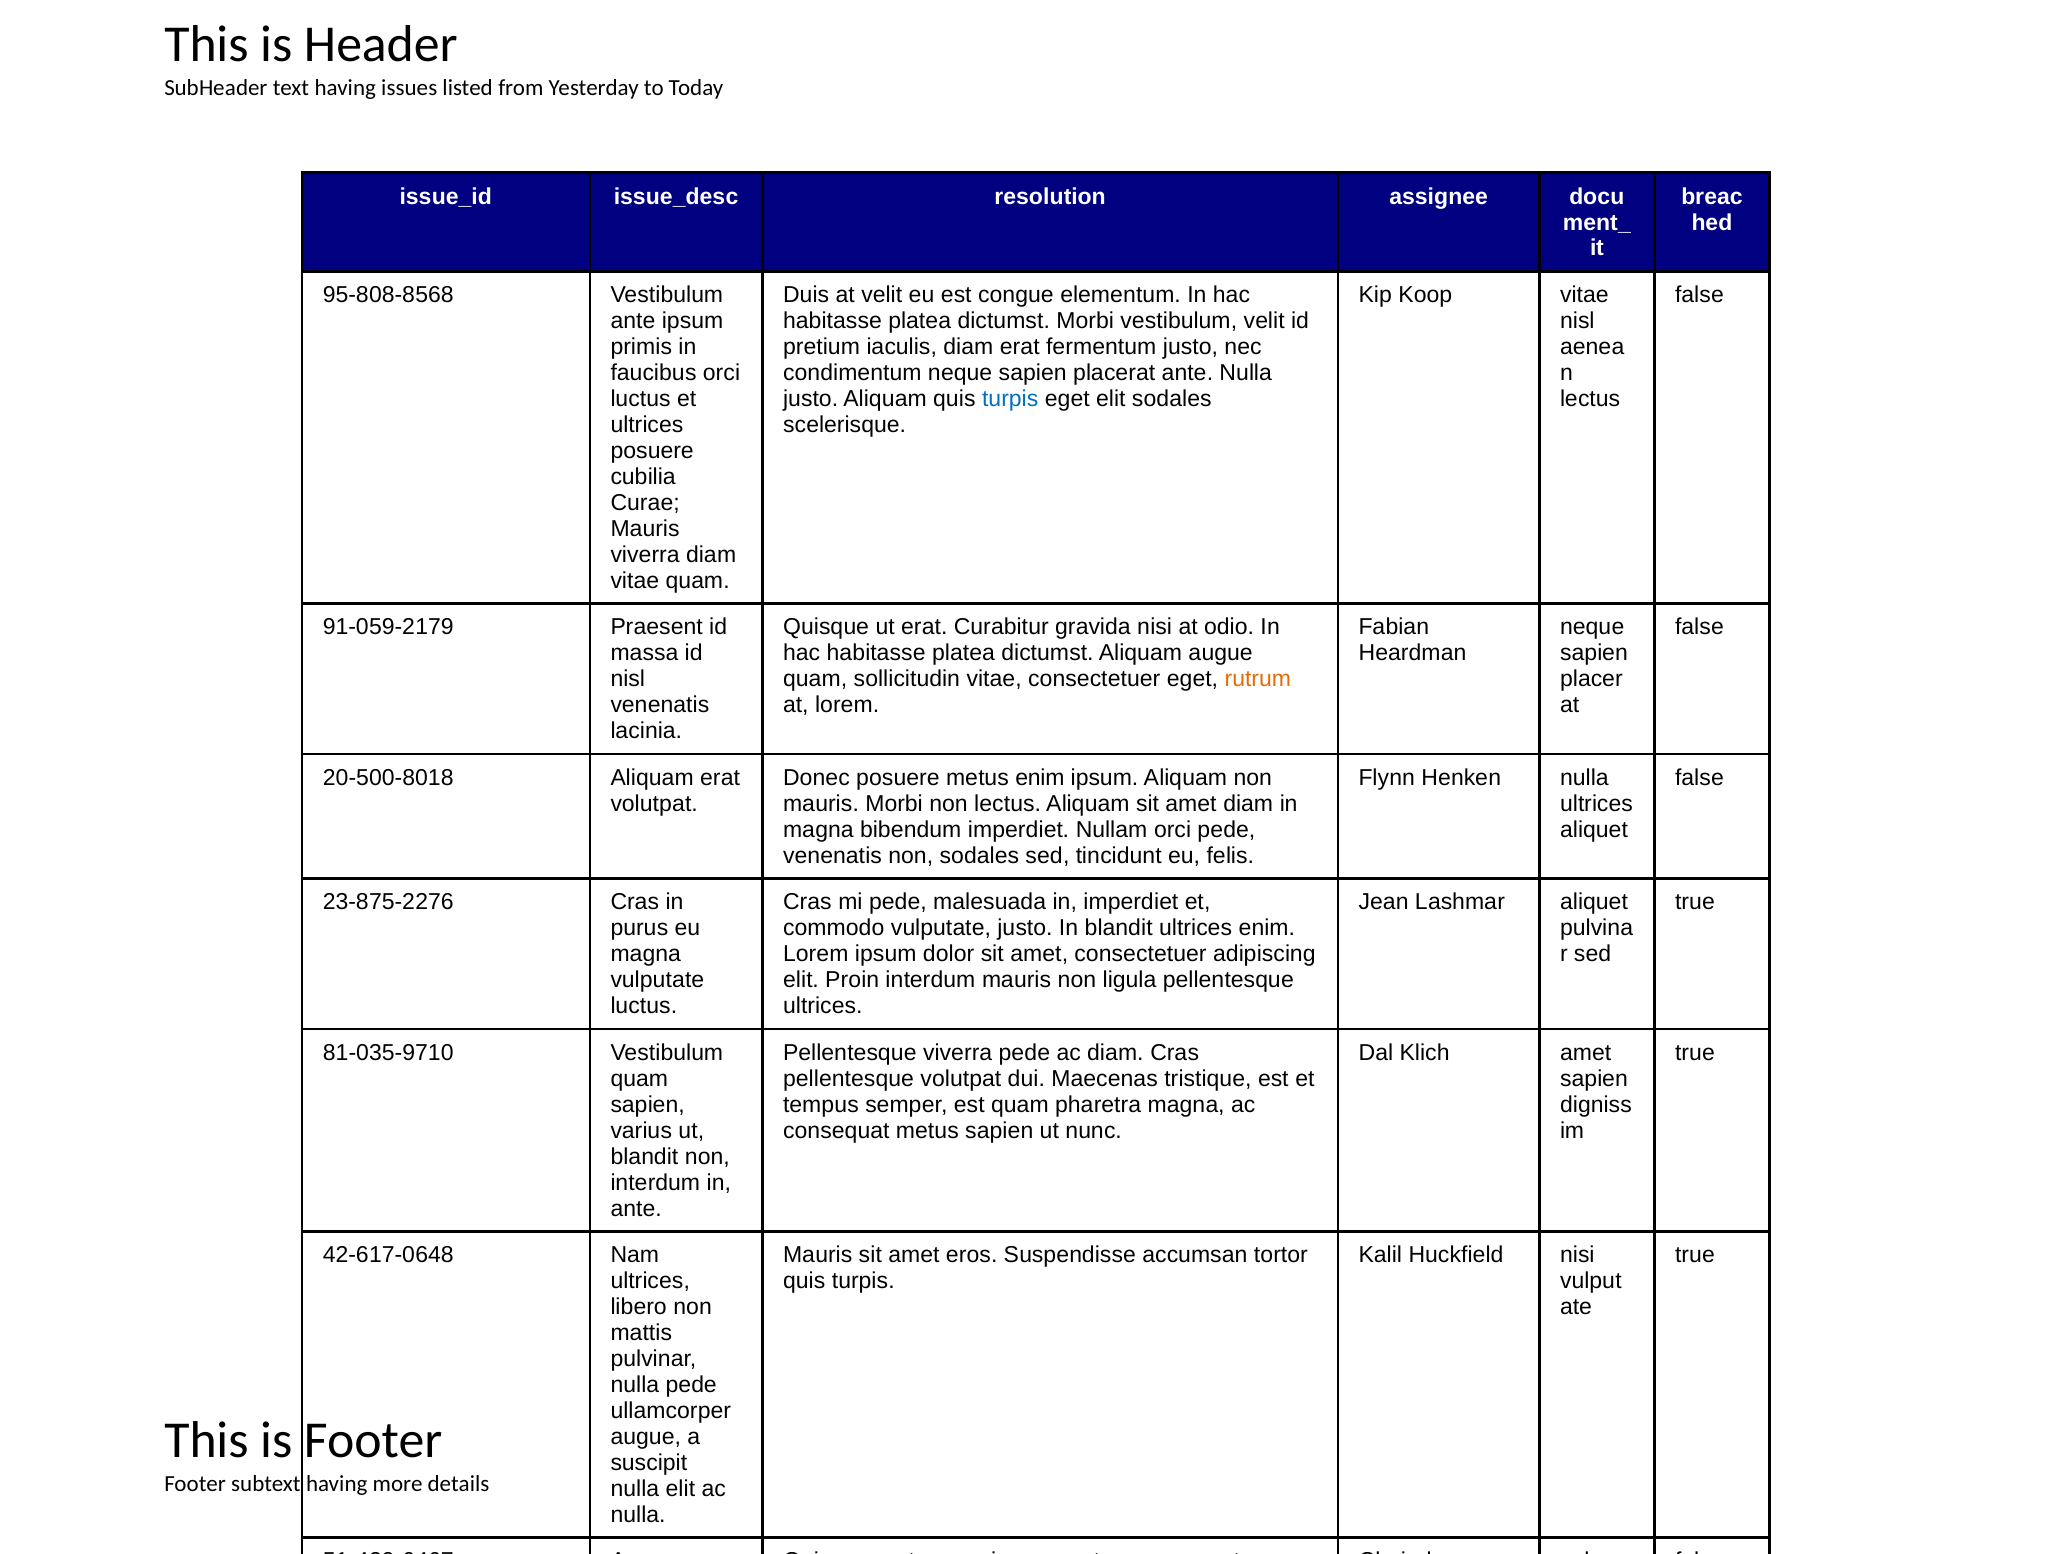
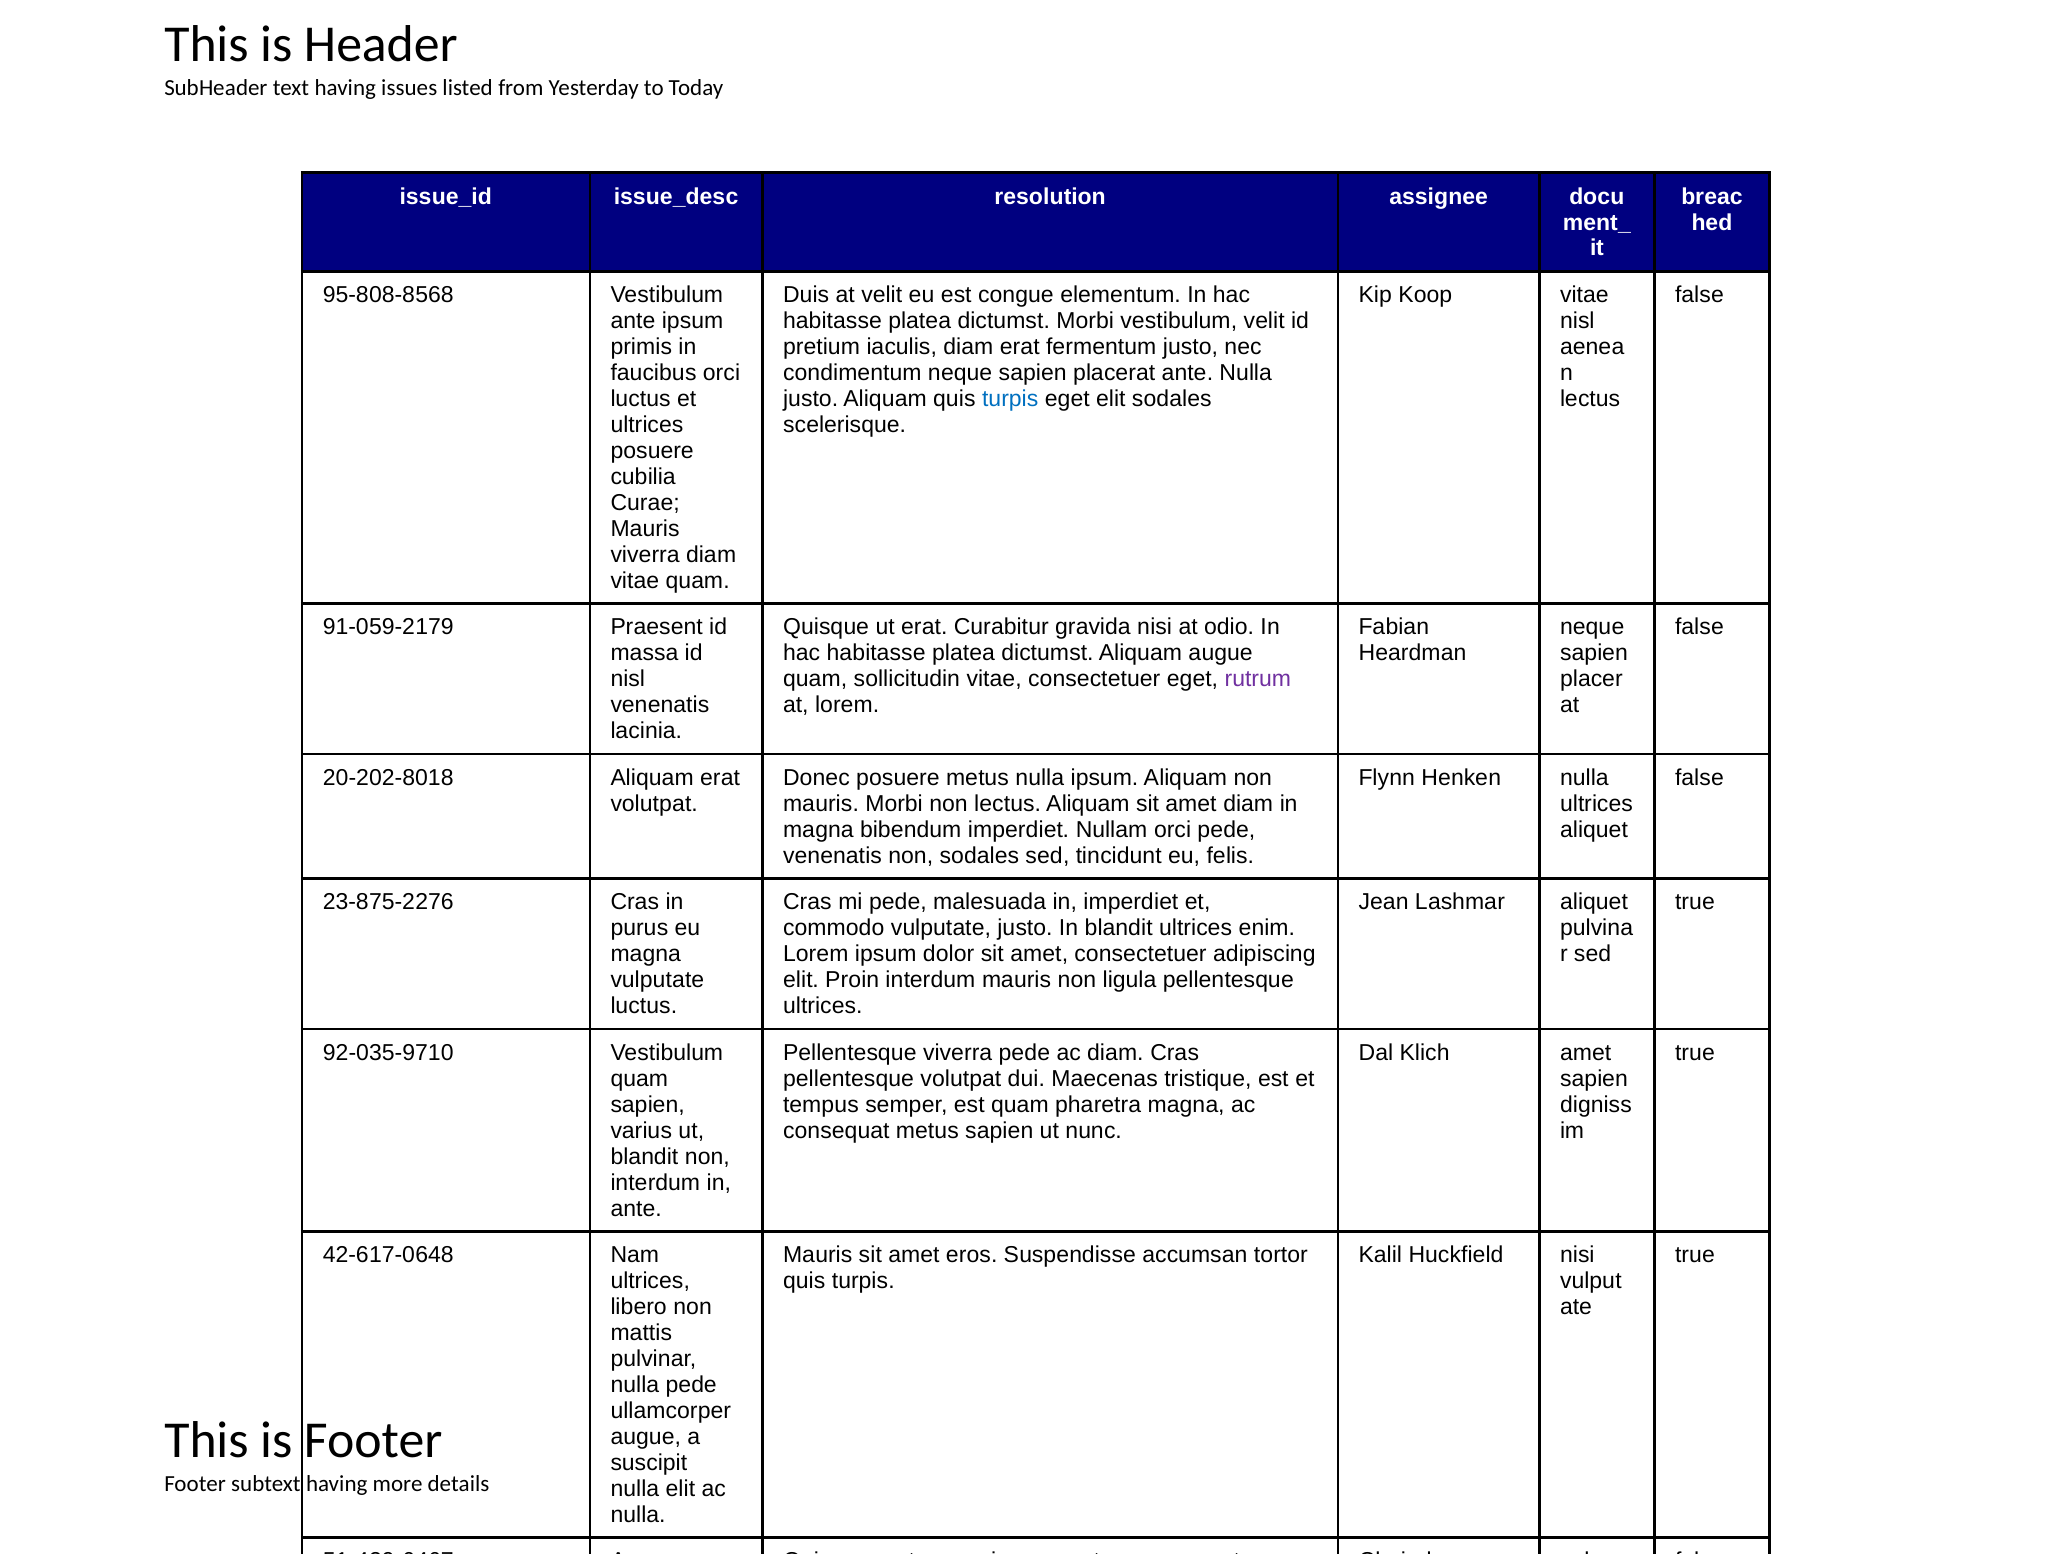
rutrum at (1258, 679) colour: orange -> purple
20-500-8018: 20-500-8018 -> 20-202-8018
metus enim: enim -> nulla
81-035-9710: 81-035-9710 -> 92-035-9710
